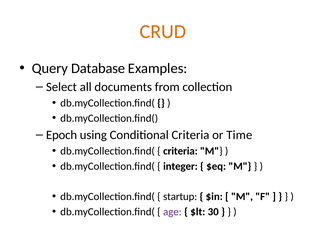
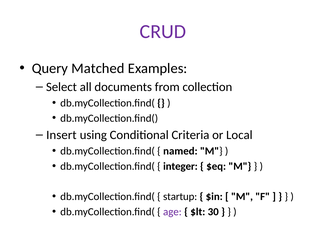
CRUD colour: orange -> purple
Database: Database -> Matched
Epoch: Epoch -> Insert
Time: Time -> Local
criteria at (180, 151): criteria -> named
